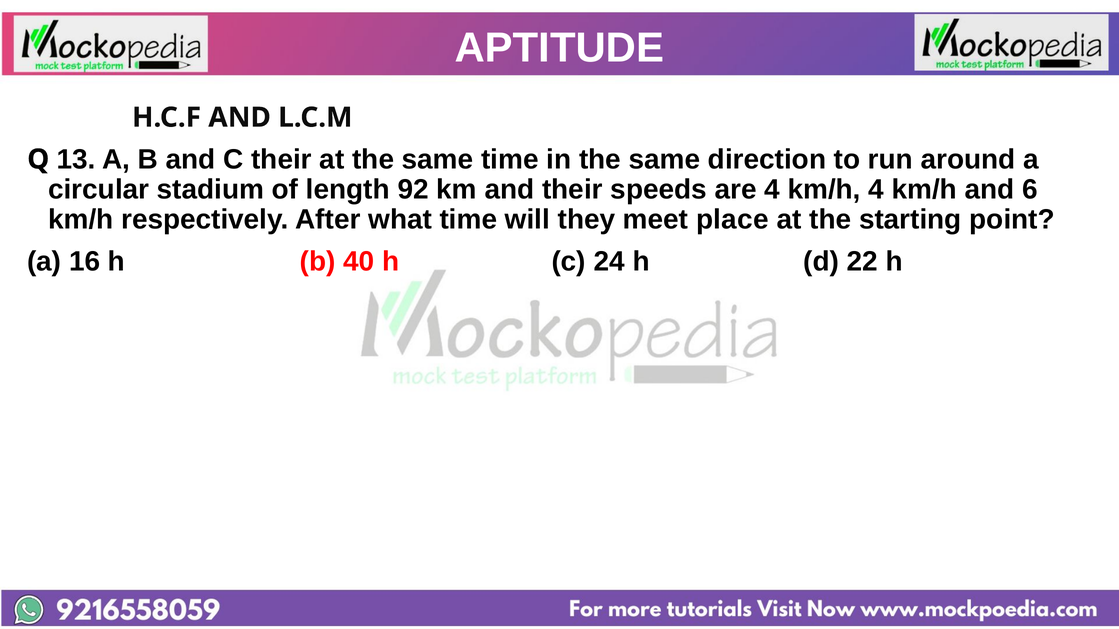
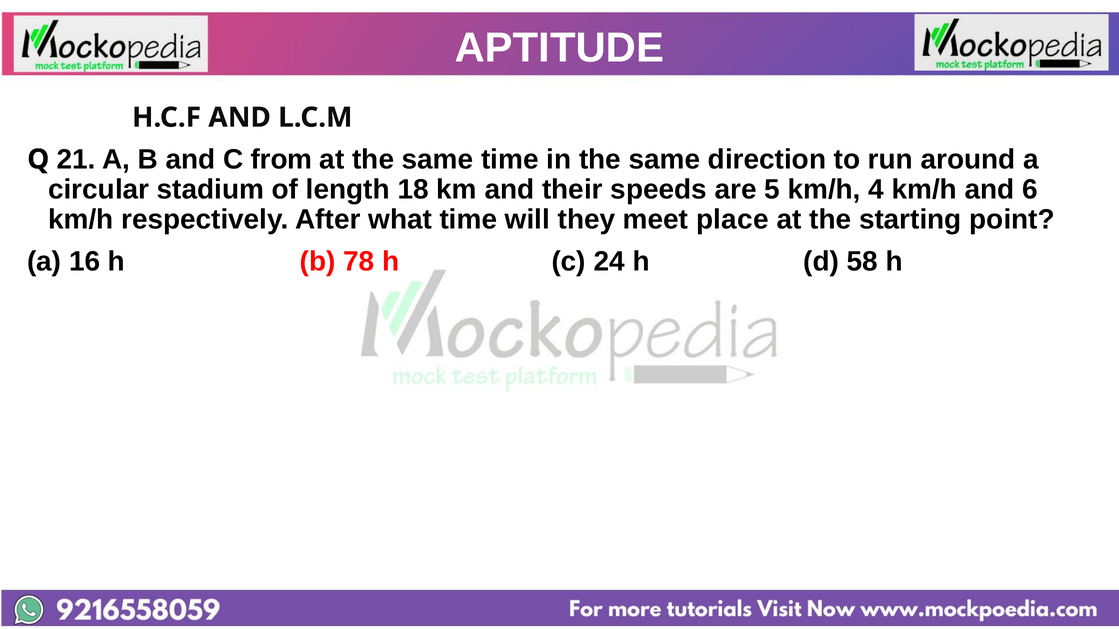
13: 13 -> 21
C their: their -> from
92: 92 -> 18
are 4: 4 -> 5
40: 40 -> 78
22: 22 -> 58
